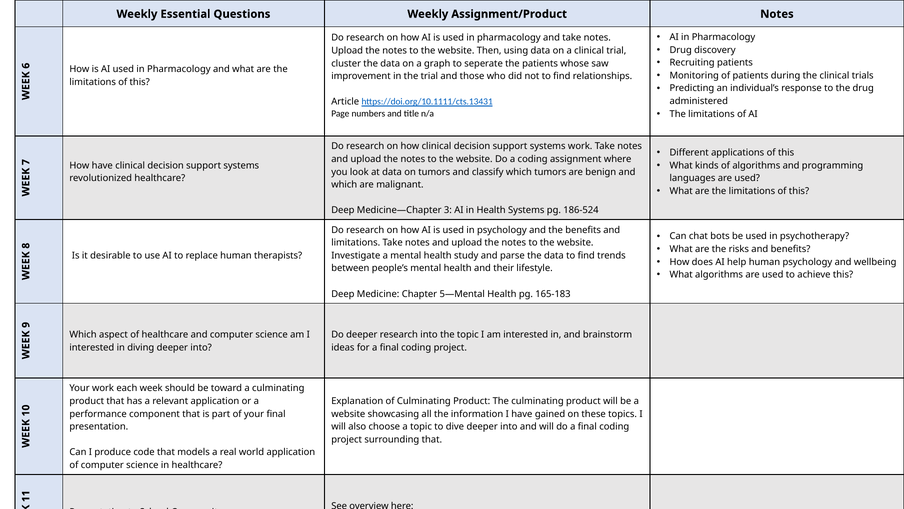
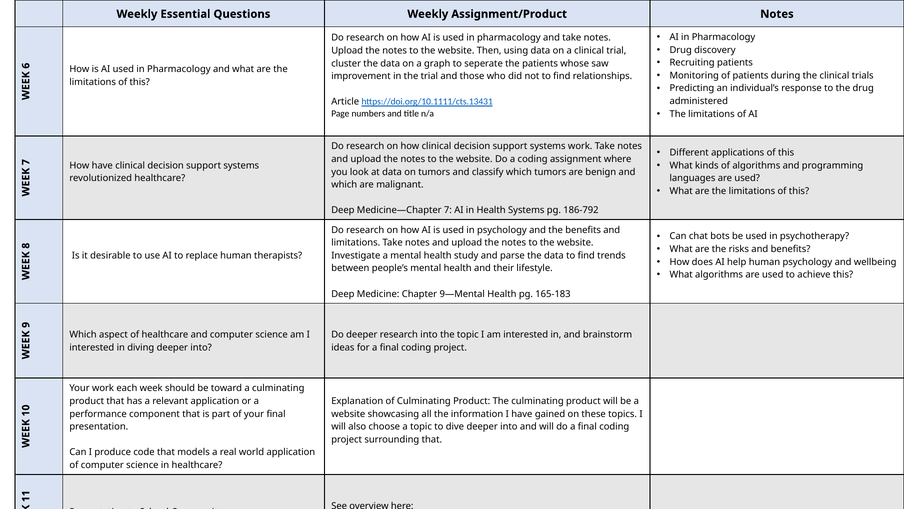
Medicine—Chapter 3: 3 -> 7
186-524: 186-524 -> 186-792
5—Mental: 5—Mental -> 9—Mental
